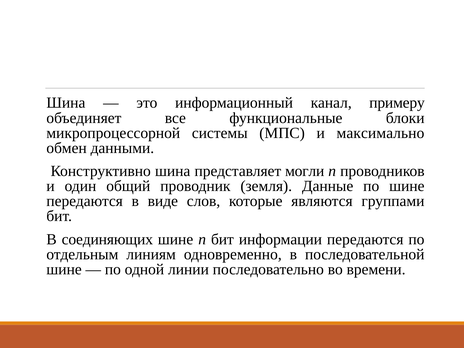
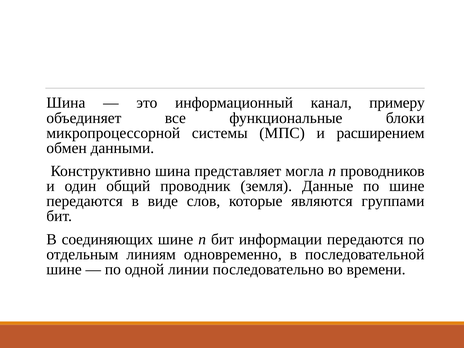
максимально: максимально -> расширением
могли: могли -> могла
